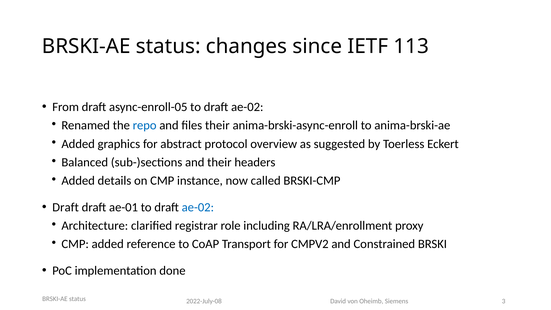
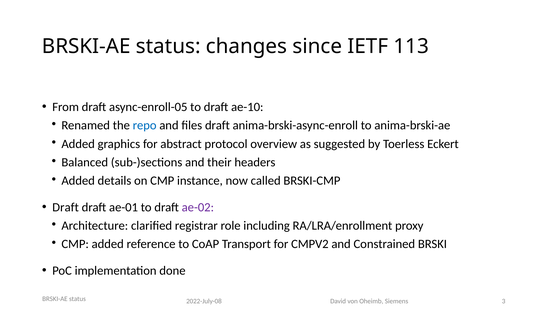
async-enroll-05 to draft ae-02: ae-02 -> ae-10
files their: their -> draft
ae-02 at (198, 207) colour: blue -> purple
